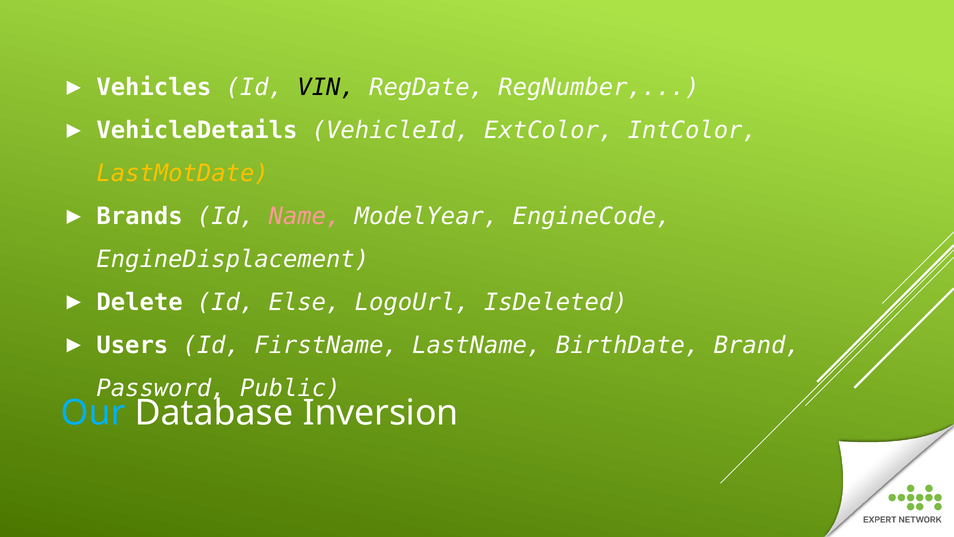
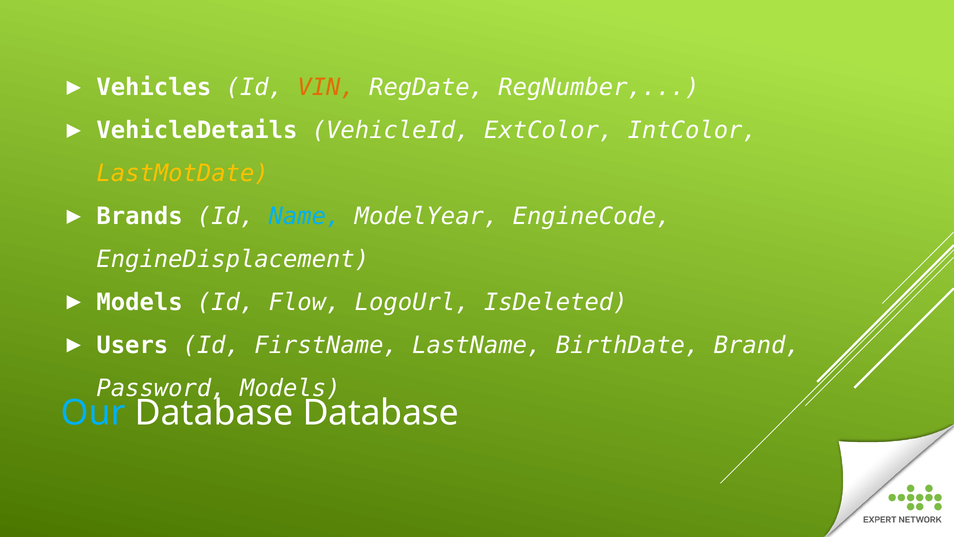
VIN colour: black -> orange
Name colour: pink -> light blue
Delete at (140, 302): Delete -> Models
Else: Else -> Flow
Password Public: Public -> Models
Database Inversion: Inversion -> Database
